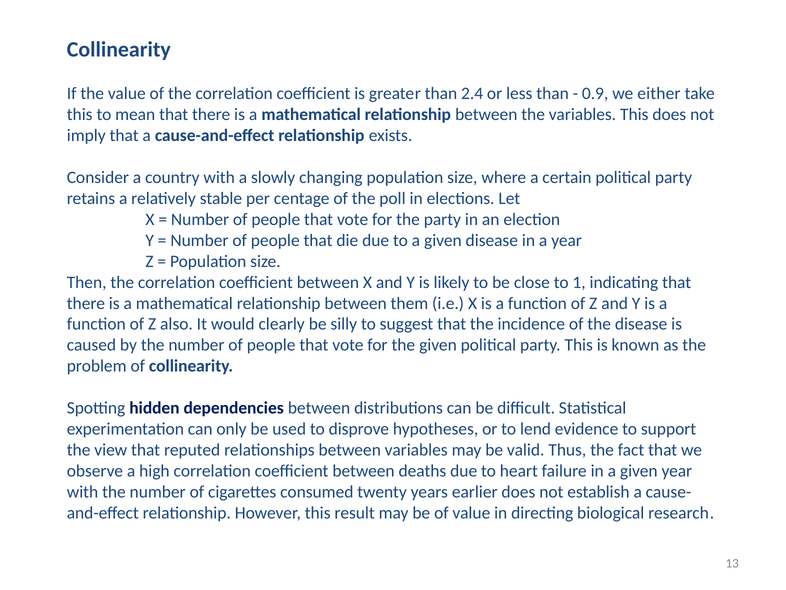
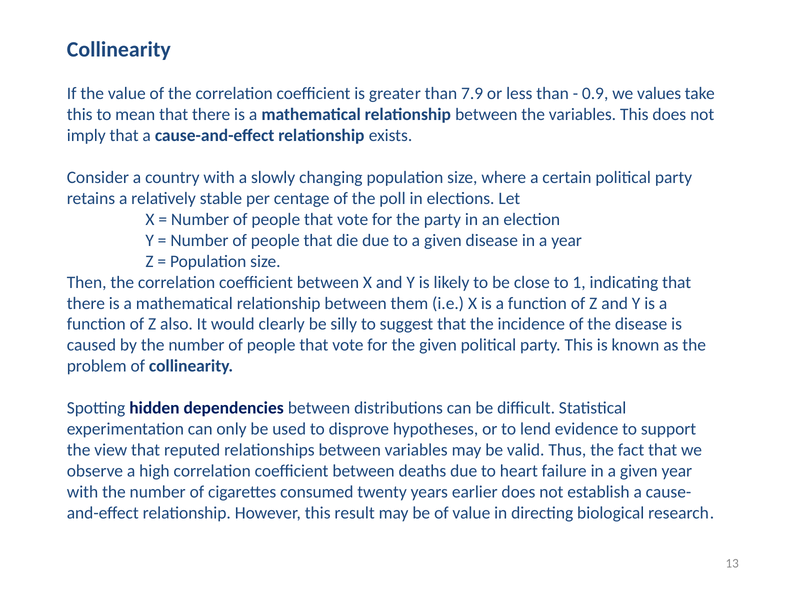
2.4: 2.4 -> 7.9
either: either -> values
